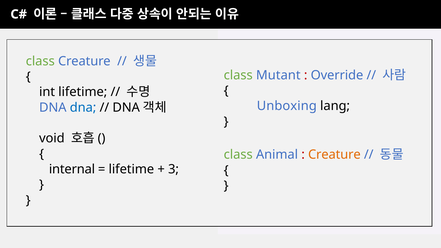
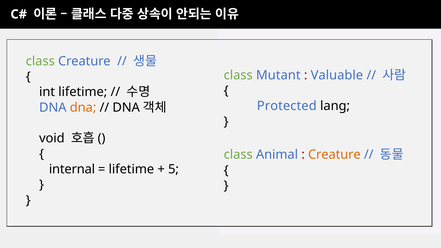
Override: Override -> Valuable
Unboxing: Unboxing -> Protected
dna at (83, 108) colour: blue -> orange
3: 3 -> 5
